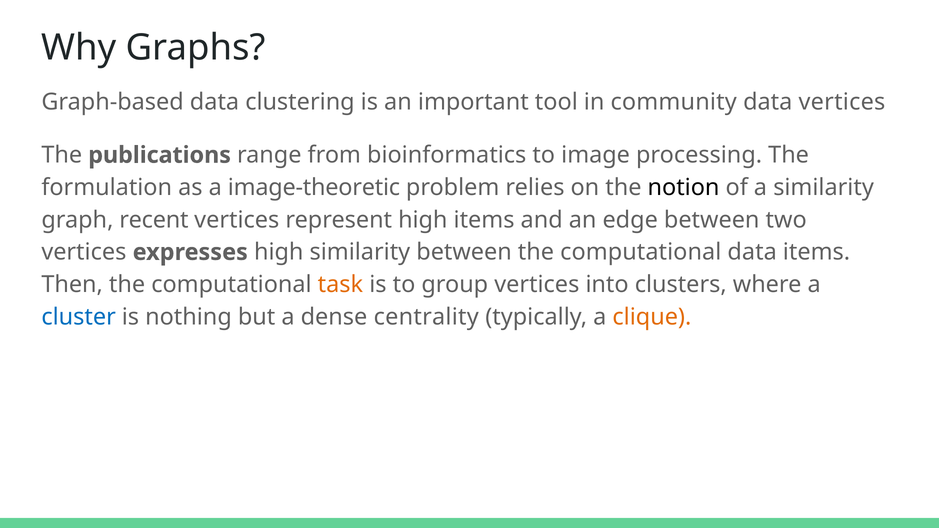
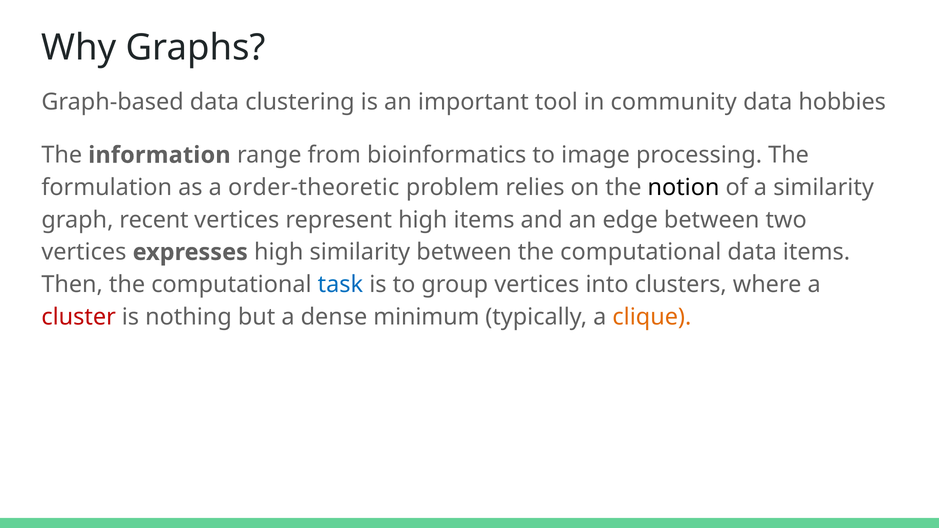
data vertices: vertices -> hobbies
publications: publications -> information
image-theoretic: image-theoretic -> order-theoretic
task colour: orange -> blue
cluster colour: blue -> red
centrality: centrality -> minimum
